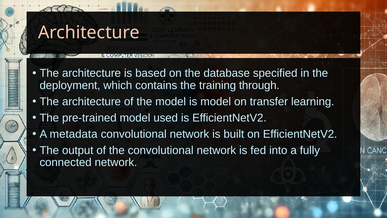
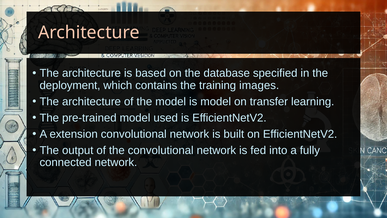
through: through -> images
metadata: metadata -> extension
